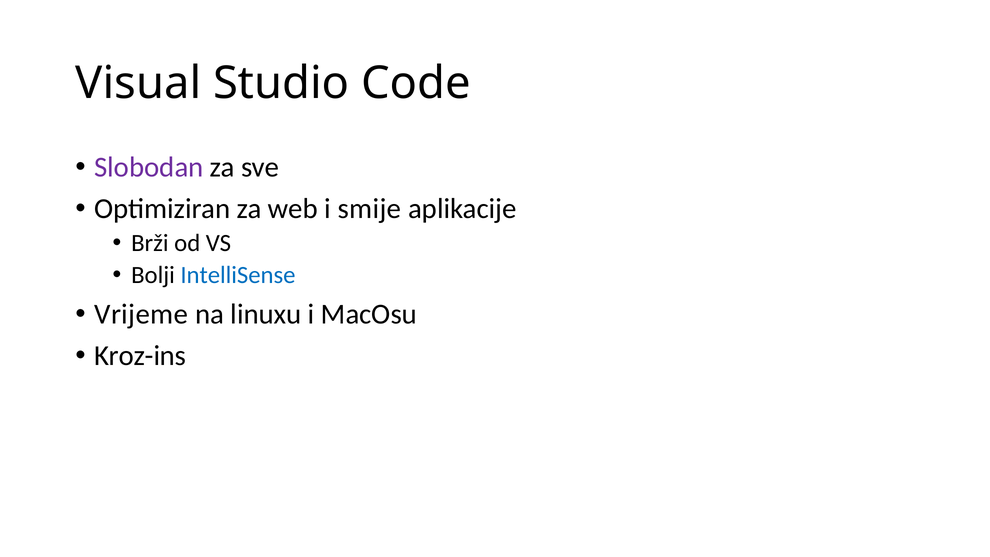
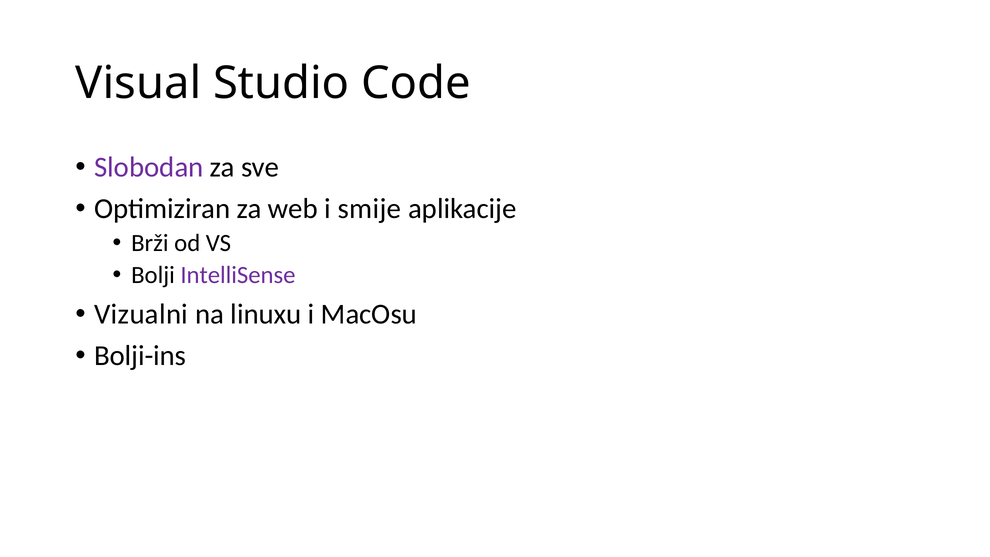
IntelliSense colour: blue -> purple
Vrijeme: Vrijeme -> Vizualni
Kroz-ins: Kroz-ins -> Bolji-ins
